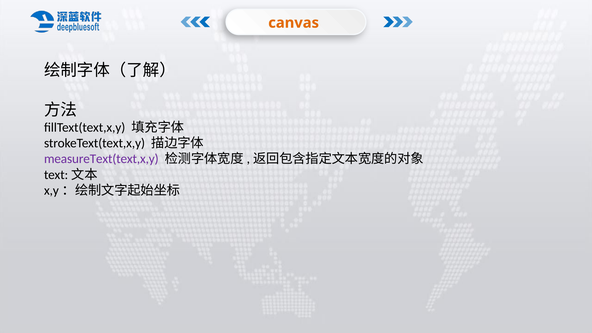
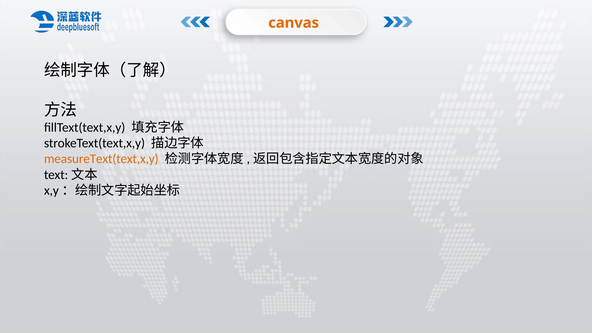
measureText(text,x,y colour: purple -> orange
